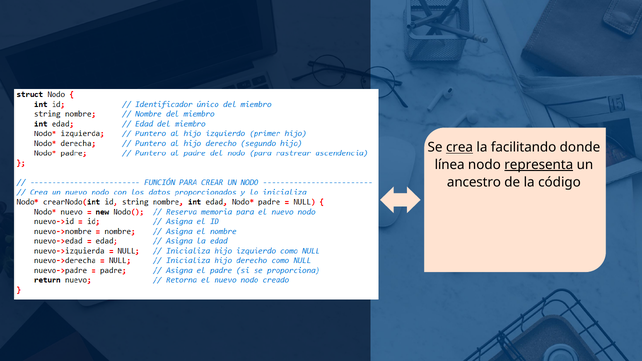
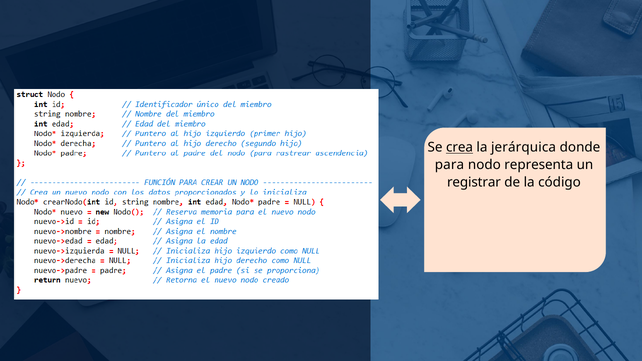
facilitando: facilitando -> jerárquica
línea: línea -> para
representa underline: present -> none
ancestro: ancestro -> registrar
